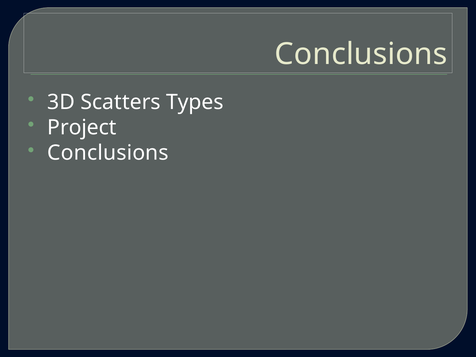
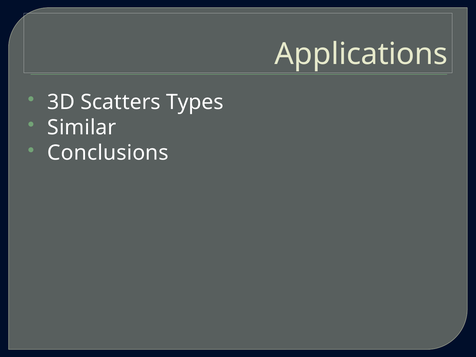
Conclusions at (361, 54): Conclusions -> Applications
Project: Project -> Similar
